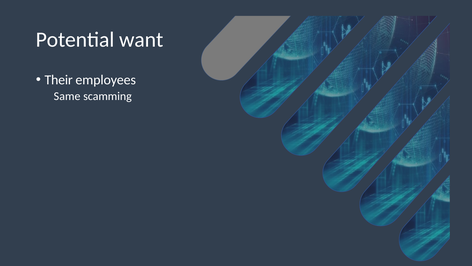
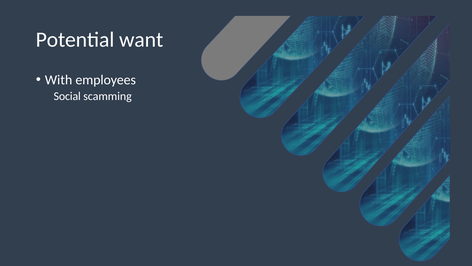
Their: Their -> With
Same: Same -> Social
